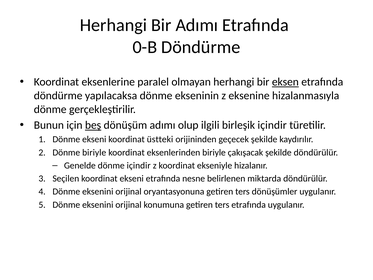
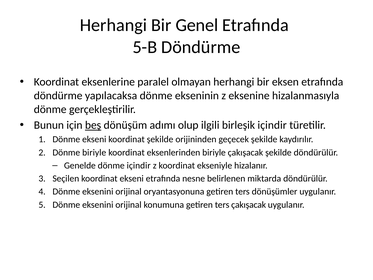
Bir Adımı: Adımı -> Genel
0-B: 0-B -> 5-B
eksen underline: present -> none
koordinat üstteki: üstteki -> şekilde
ters etrafında: etrafında -> çakışacak
